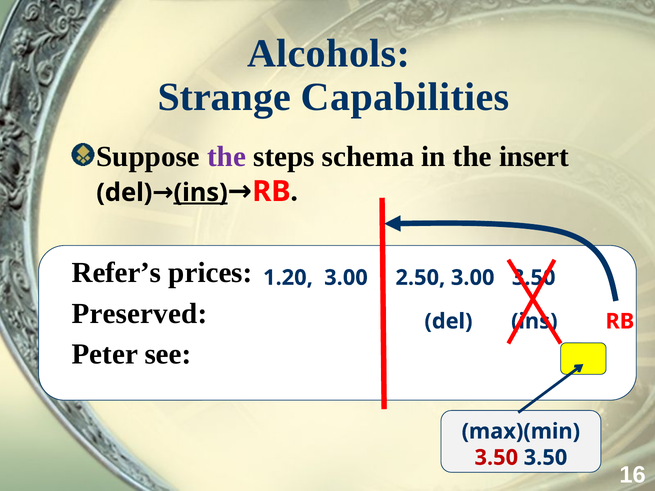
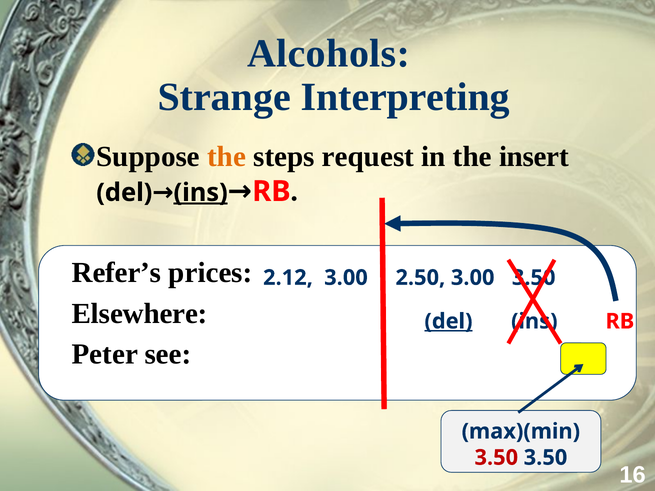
Capabilities: Capabilities -> Interpreting
the at (227, 157) colour: purple -> orange
schema: schema -> request
1.20: 1.20 -> 2.12
Preserved: Preserved -> Elsewhere
del at (448, 321) underline: none -> present
